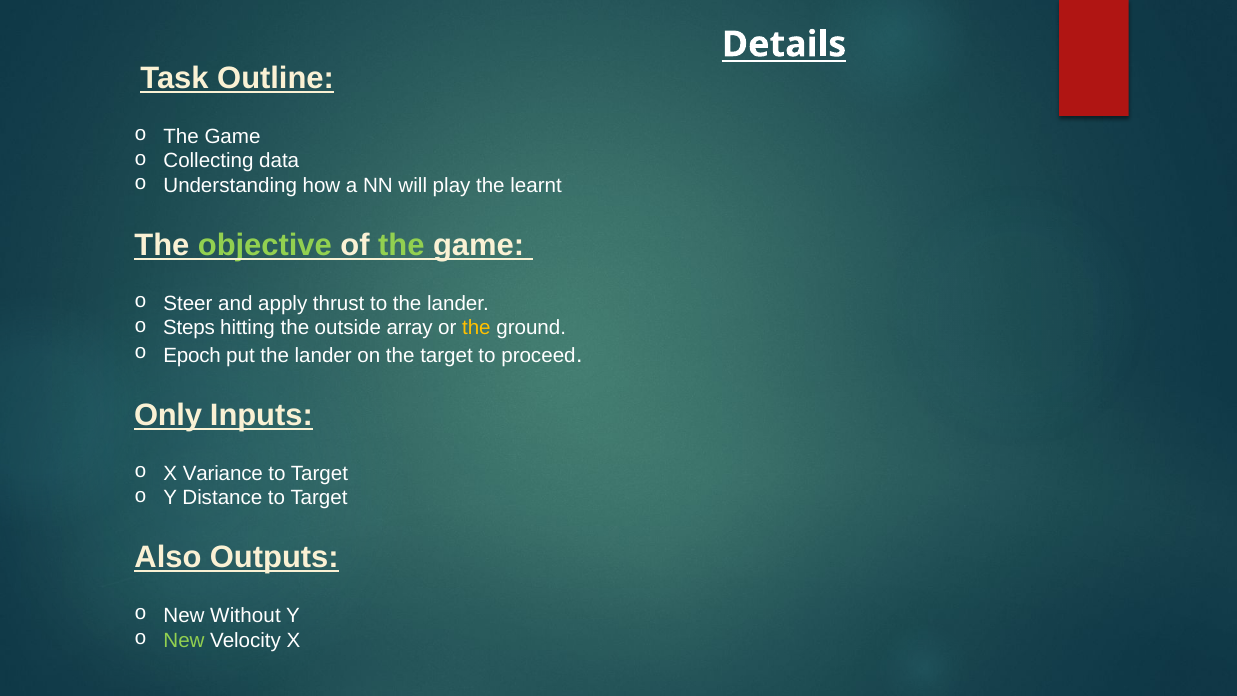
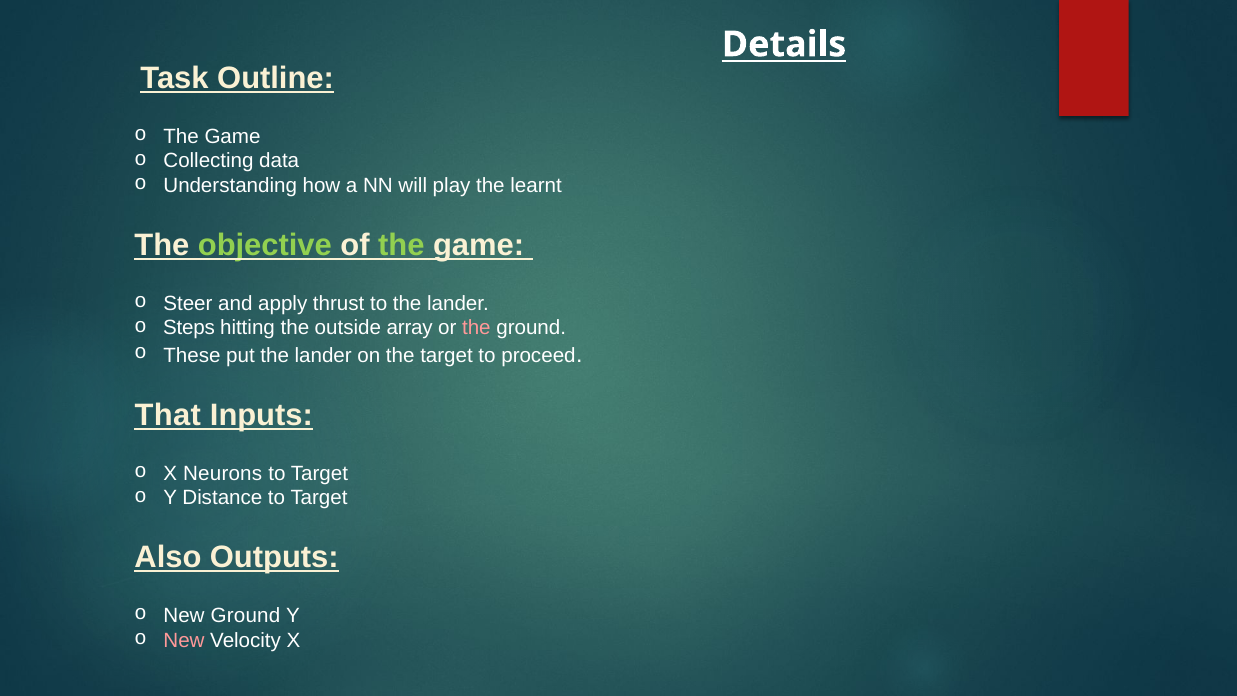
the at (476, 328) colour: yellow -> pink
Epoch: Epoch -> These
Only: Only -> That
Variance: Variance -> Neurons
New Without: Without -> Ground
New at (184, 640) colour: light green -> pink
